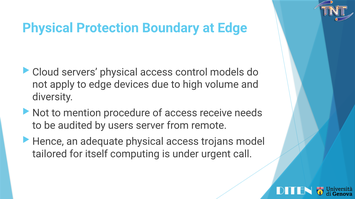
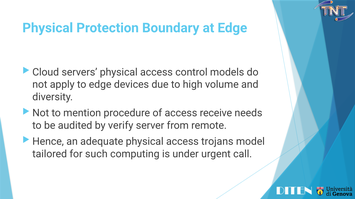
users: users -> verify
itself: itself -> such
